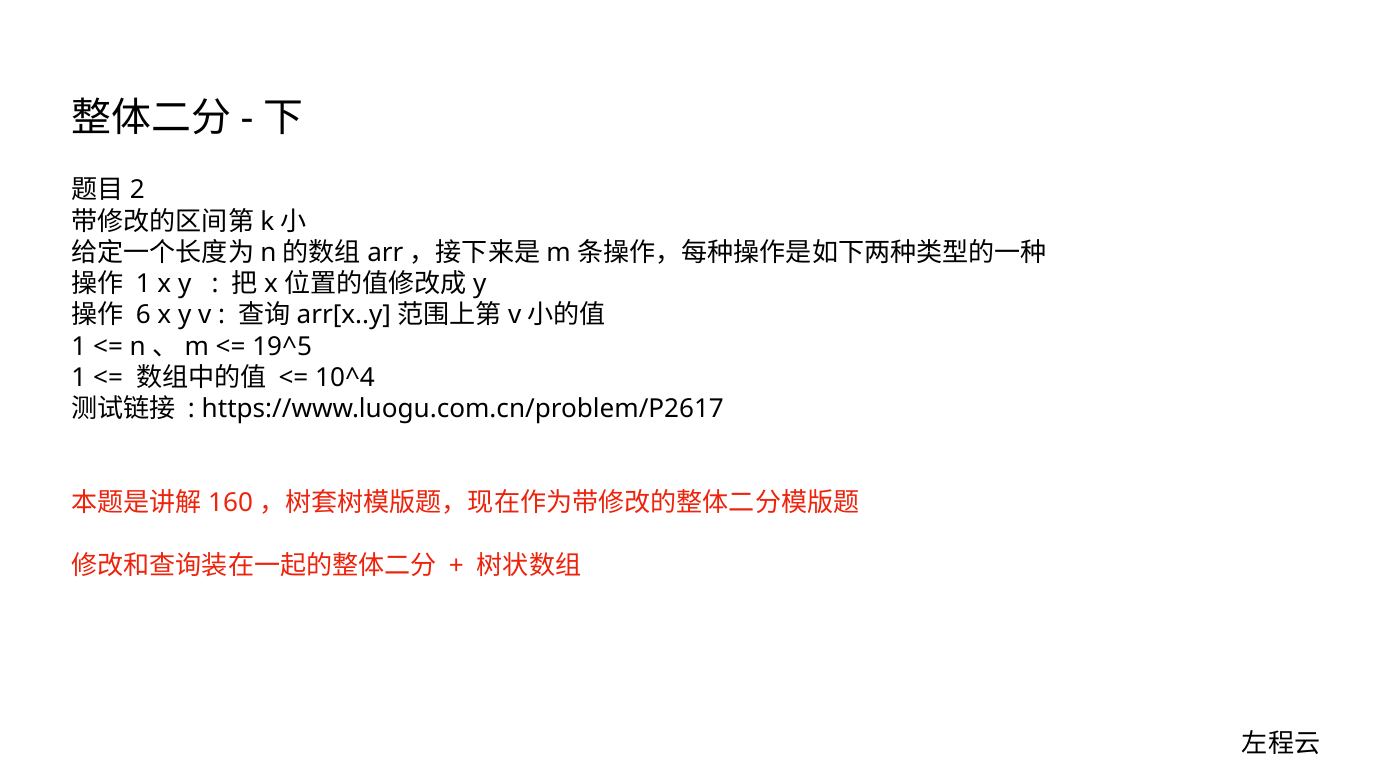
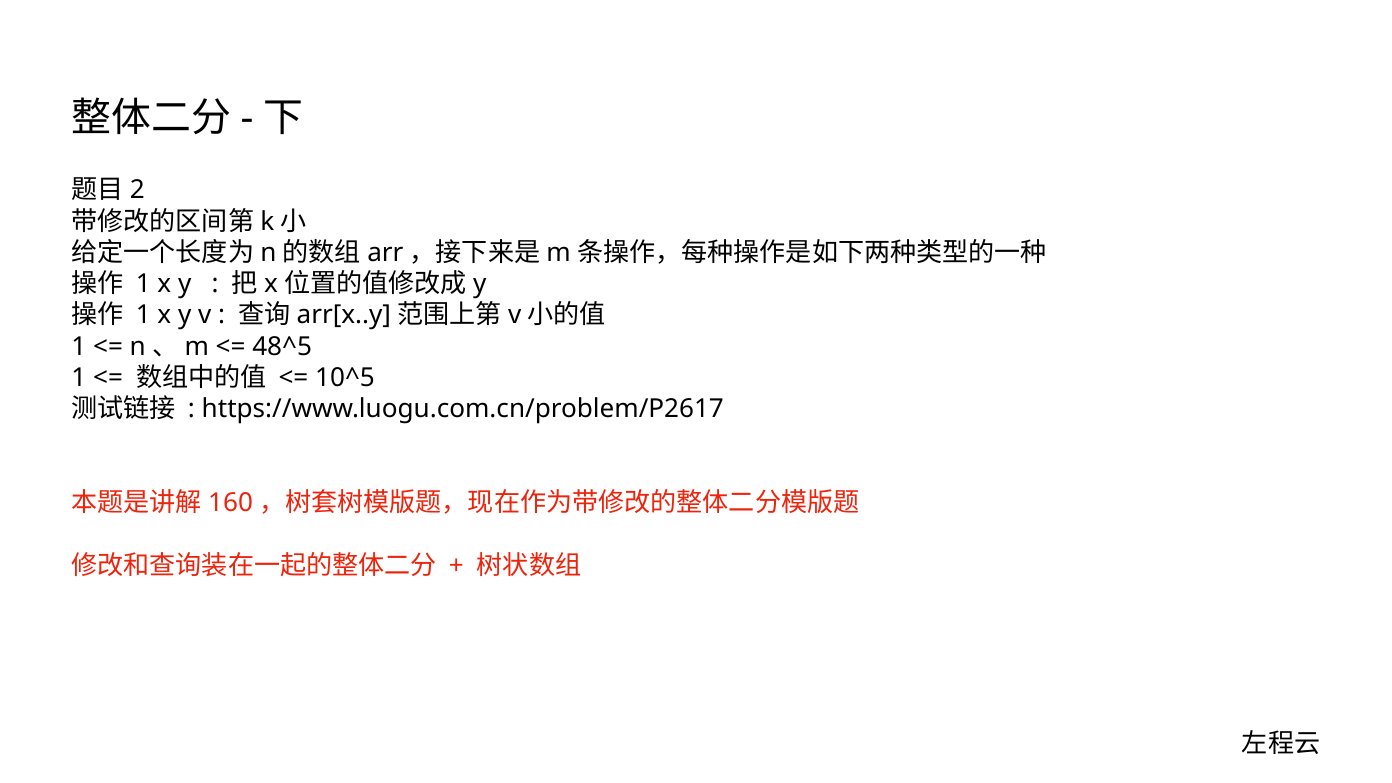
6 at (143, 315): 6 -> 1
19^5: 19^5 -> 48^5
10^4: 10^4 -> 10^5
